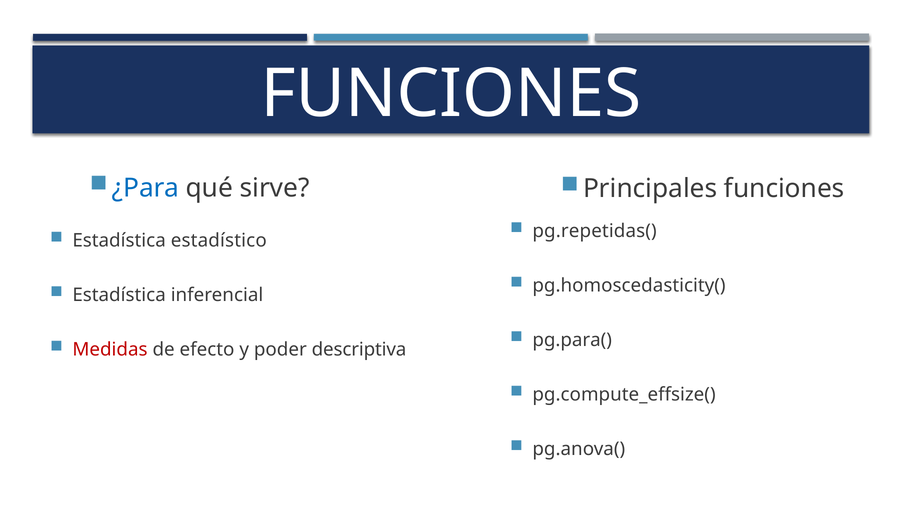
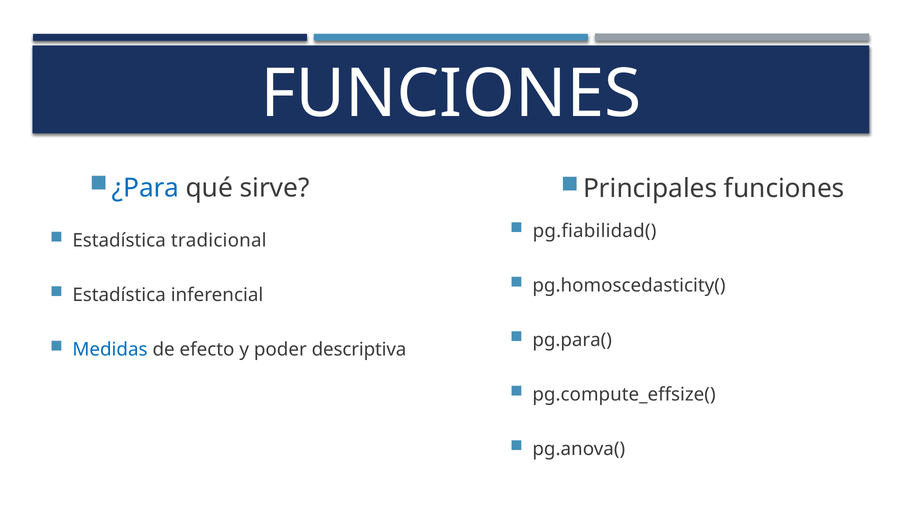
pg.repetidas(: pg.repetidas( -> pg.fiabilidad(
estadístico: estadístico -> tradicional
Medidas colour: red -> blue
